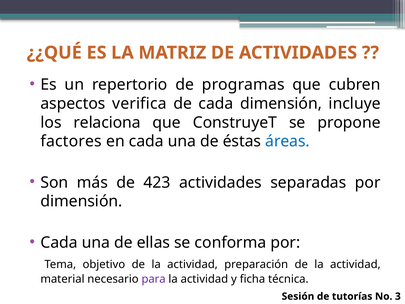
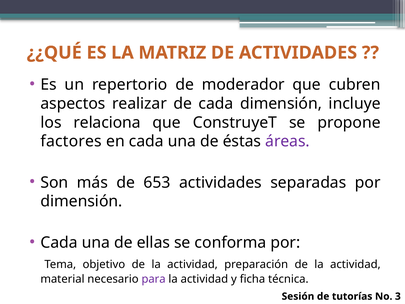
programas: programas -> moderador
verifica: verifica -> realizar
áreas colour: blue -> purple
423: 423 -> 653
